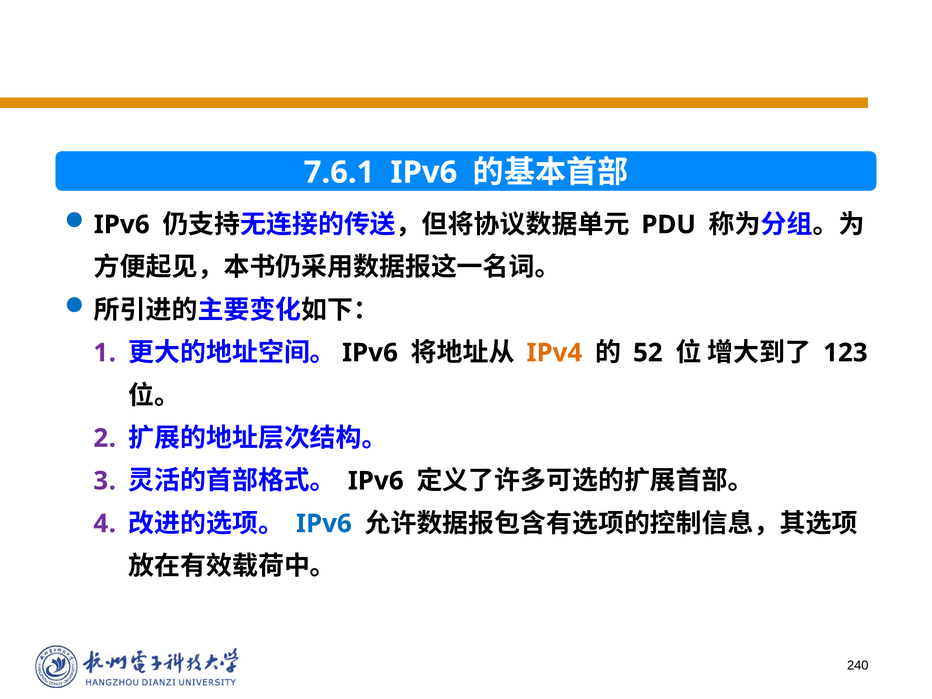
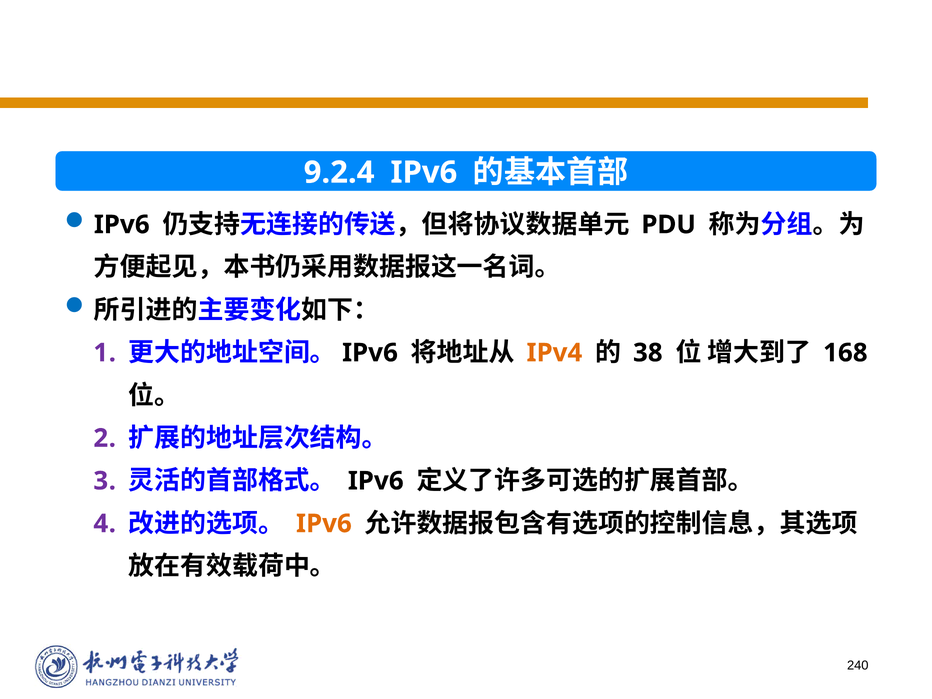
7.6.1: 7.6.1 -> 9.2.4
52: 52 -> 38
123: 123 -> 168
IPv6 at (324, 524) colour: blue -> orange
